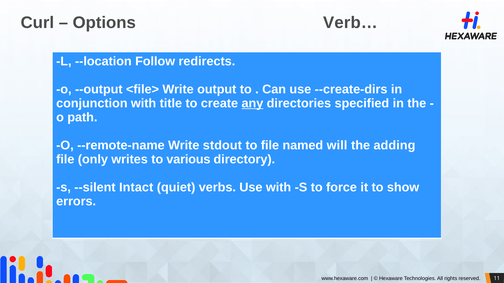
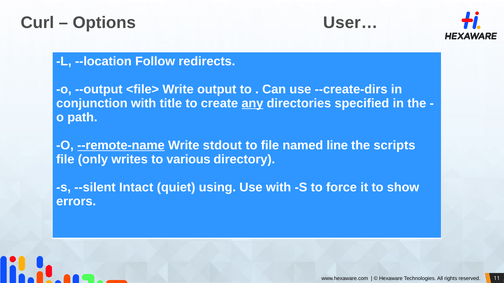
Verb…: Verb… -> User…
--remote-name underline: none -> present
will: will -> line
adding: adding -> scripts
verbs: verbs -> using
